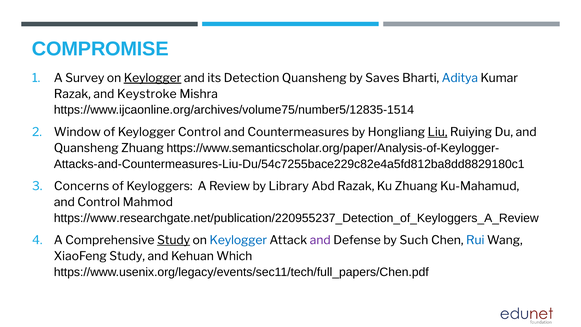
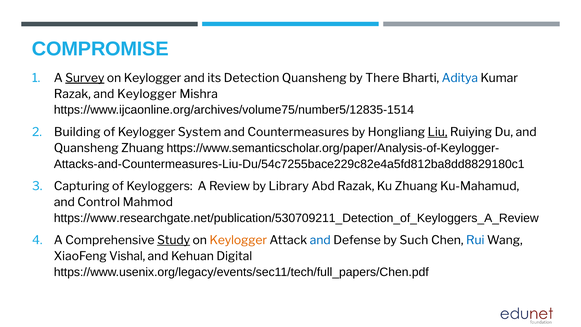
Survey underline: none -> present
Keylogger at (153, 78) underline: present -> none
Saves: Saves -> There
and Keystroke: Keystroke -> Keylogger
Window: Window -> Building
Keylogger Control: Control -> System
Concerns: Concerns -> Capturing
https://www.researchgate.net/publication/220955237_Detection_of_Keyloggers_A_Review: https://www.researchgate.net/publication/220955237_Detection_of_Keyloggers_A_Review -> https://www.researchgate.net/publication/530709211_Detection_of_Keyloggers_A_Review
Keylogger at (238, 240) colour: blue -> orange
and at (320, 240) colour: purple -> blue
XiaoFeng Study: Study -> Vishal
Which: Which -> Digital
